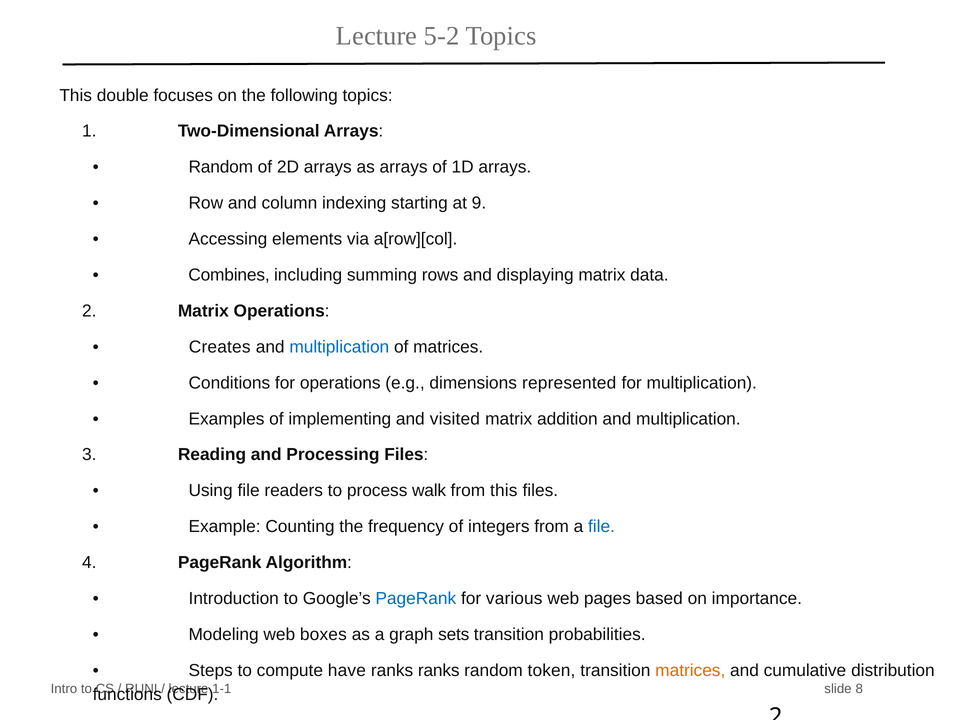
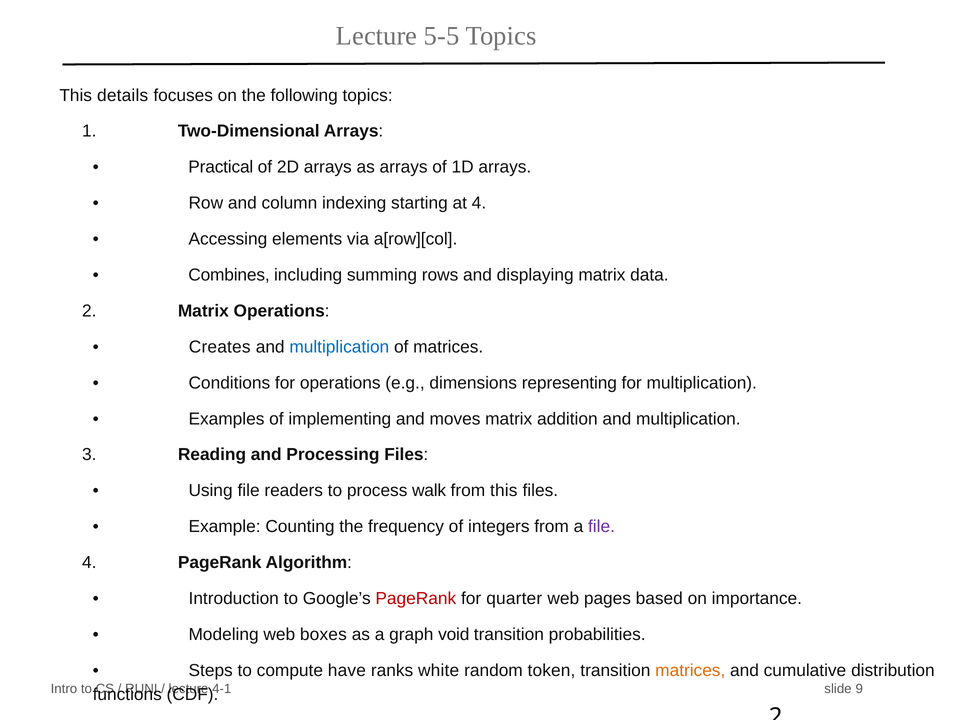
5-2: 5-2 -> 5-5
This double: double -> details
Random at (221, 167): Random -> Practical
at 9: 9 -> 4
represented: represented -> representing
visited: visited -> moves
file at (602, 526) colour: blue -> purple
PageRank at (416, 598) colour: blue -> red
various: various -> quarter
sets: sets -> void
ranks ranks: ranks -> white
1-1: 1-1 -> 4-1
8: 8 -> 9
